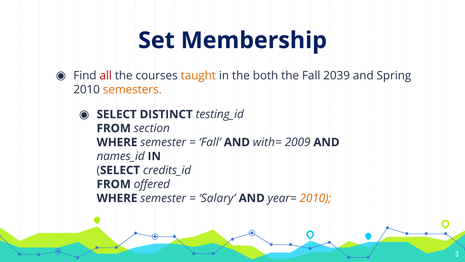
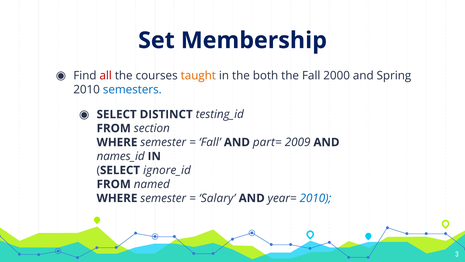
2039: 2039 -> 2000
semesters colour: orange -> blue
with=: with= -> part=
credits_id: credits_id -> ignore_id
offered: offered -> named
2010 at (315, 198) colour: orange -> blue
